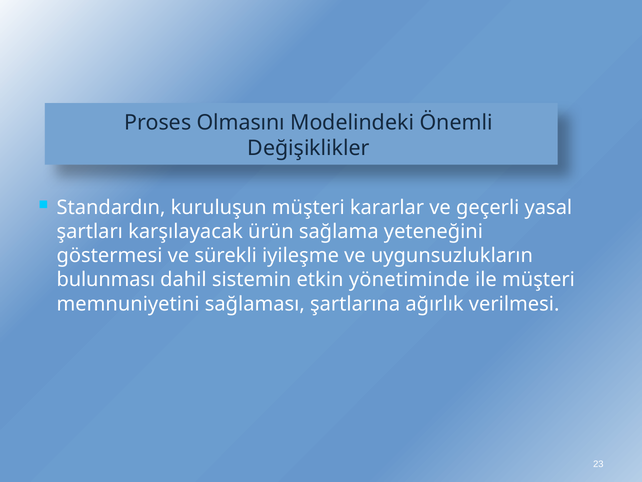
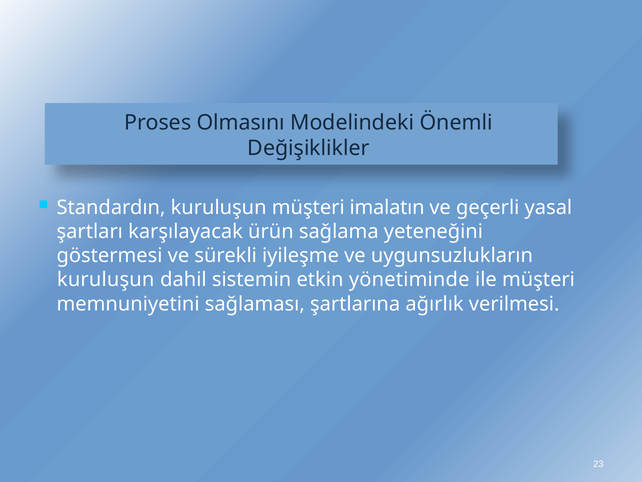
kararlar: kararlar -> imalatın
bulunması at (106, 280): bulunması -> kuruluşun
